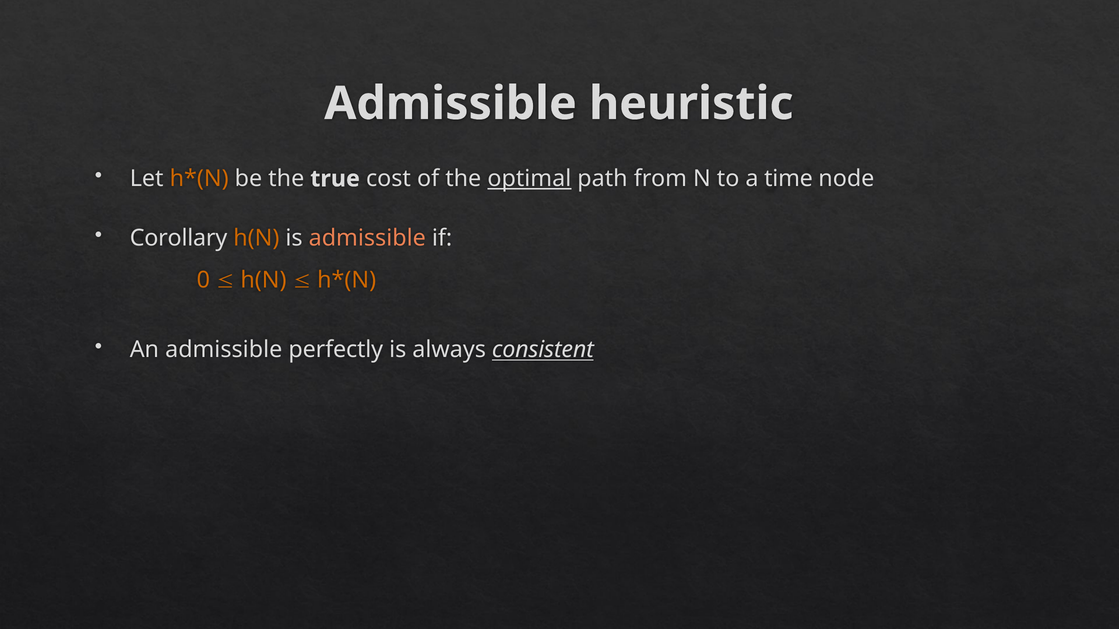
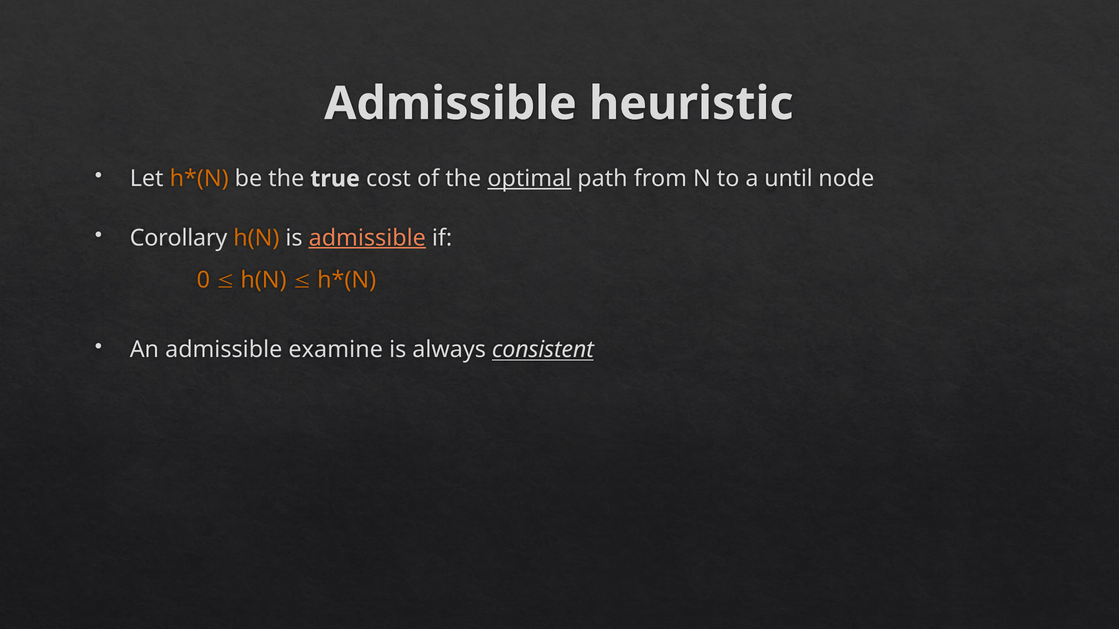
time: time -> until
admissible at (367, 238) underline: none -> present
perfectly: perfectly -> examine
